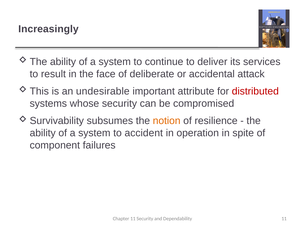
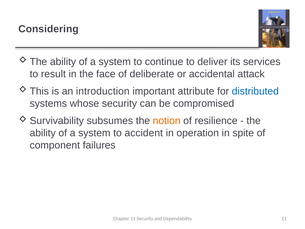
Increasingly: Increasingly -> Considering
undesirable: undesirable -> introduction
distributed colour: red -> blue
